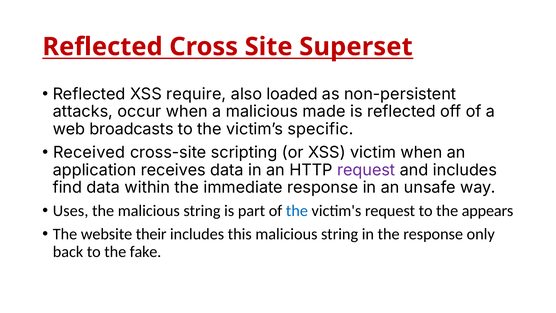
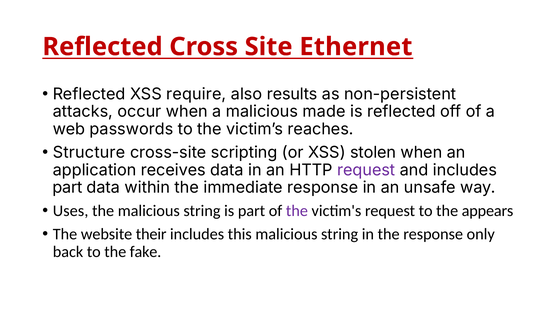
Superset: Superset -> Ethernet
loaded: loaded -> results
broadcasts: broadcasts -> passwords
specific: specific -> reaches
Received: Received -> Structure
victim: victim -> stolen
find at (67, 187): find -> part
the at (297, 211) colour: blue -> purple
